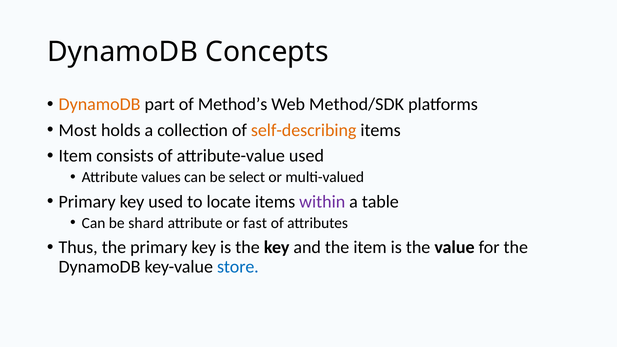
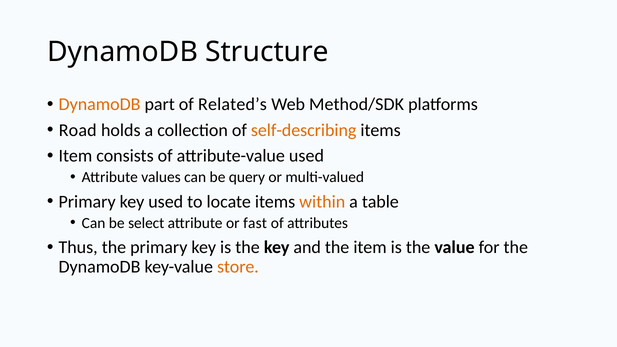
Concepts: Concepts -> Structure
Method’s: Method’s -> Related’s
Most: Most -> Road
select: select -> query
within colour: purple -> orange
shard: shard -> select
store colour: blue -> orange
